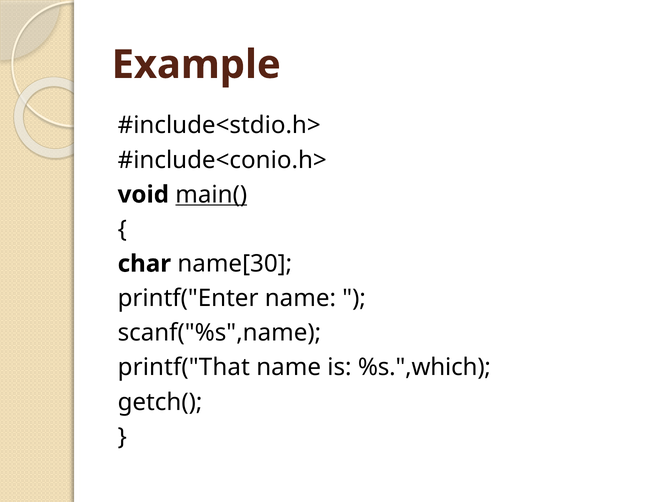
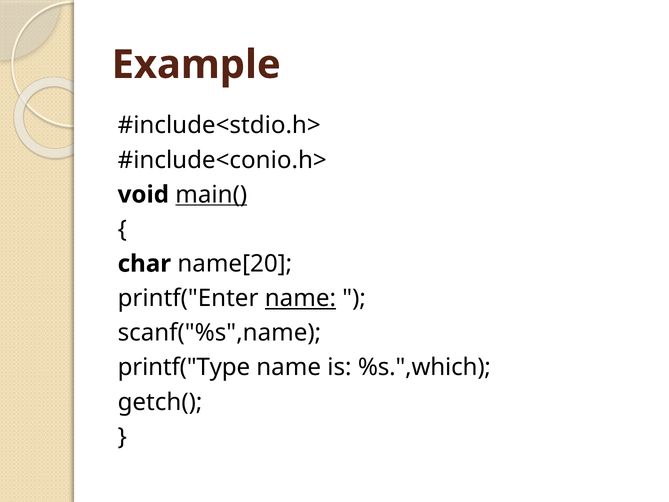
name[30: name[30 -> name[20
name at (300, 298) underline: none -> present
printf("That: printf("That -> printf("Type
